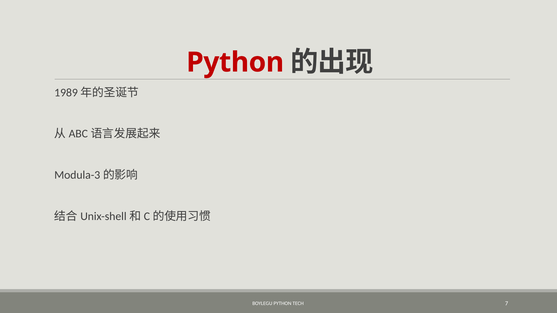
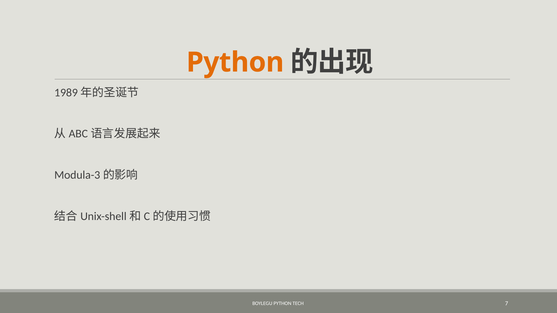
Python at (235, 62) colour: red -> orange
